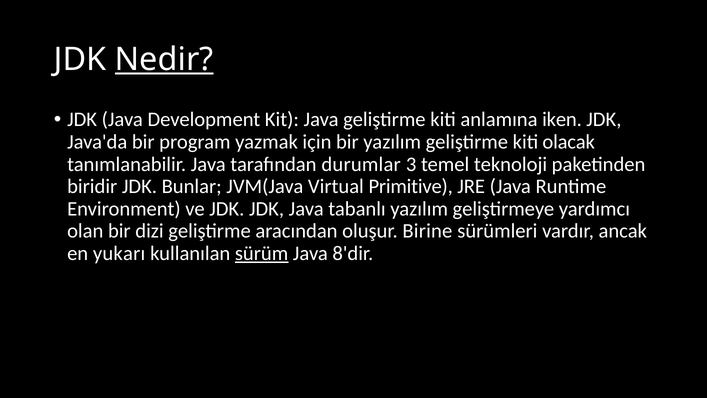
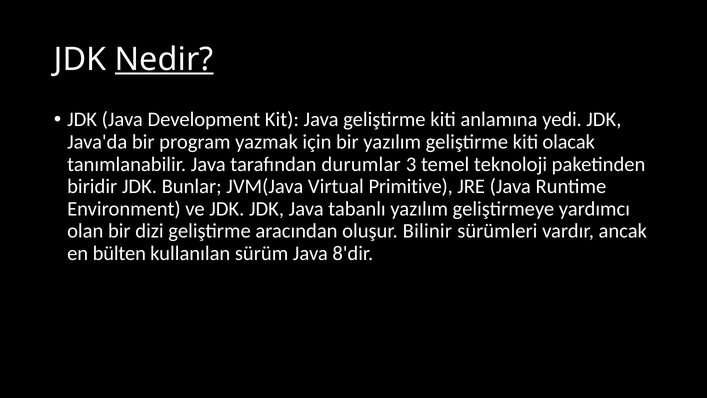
iken: iken -> yedi
Birine: Birine -> Bilinir
yukarı: yukarı -> bülten
sürüm underline: present -> none
